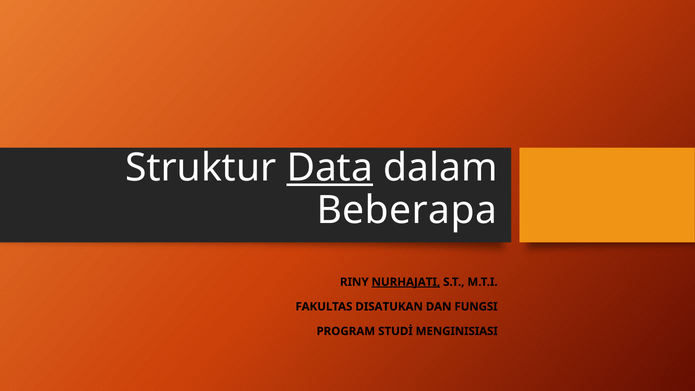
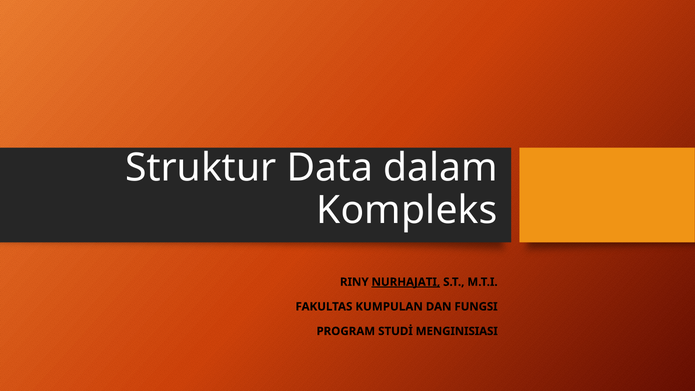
Data underline: present -> none
Beberapa: Beberapa -> Kompleks
DISATUKAN: DISATUKAN -> KUMPULAN
